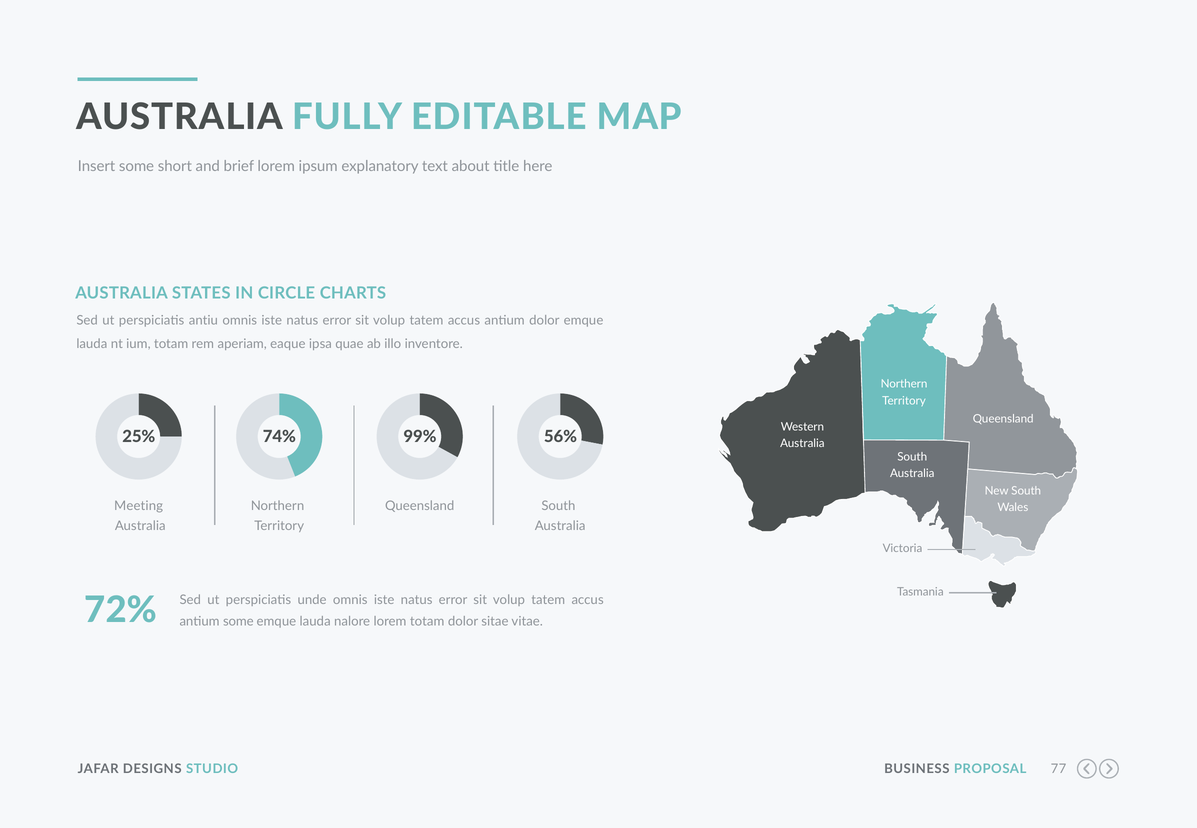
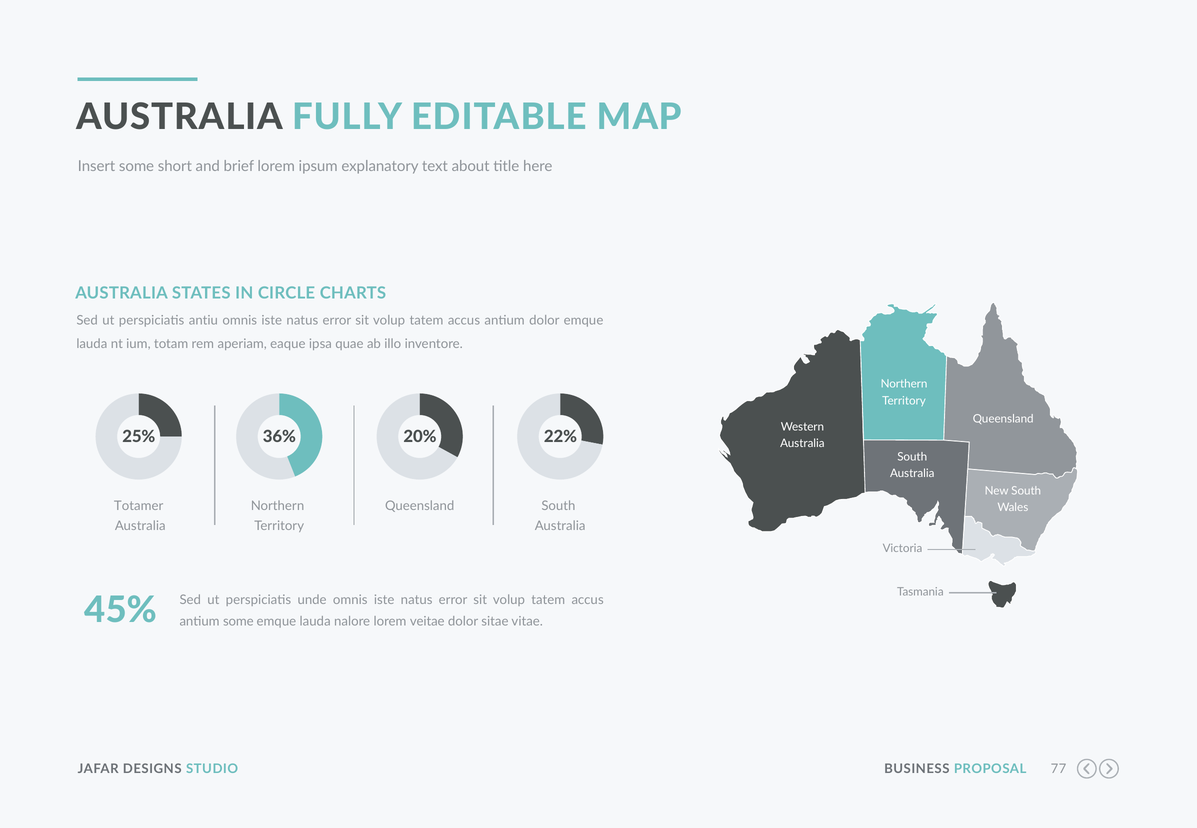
74%: 74% -> 36%
99%: 99% -> 20%
56%: 56% -> 22%
Meeting: Meeting -> Totamer
72%: 72% -> 45%
lorem totam: totam -> veitae
